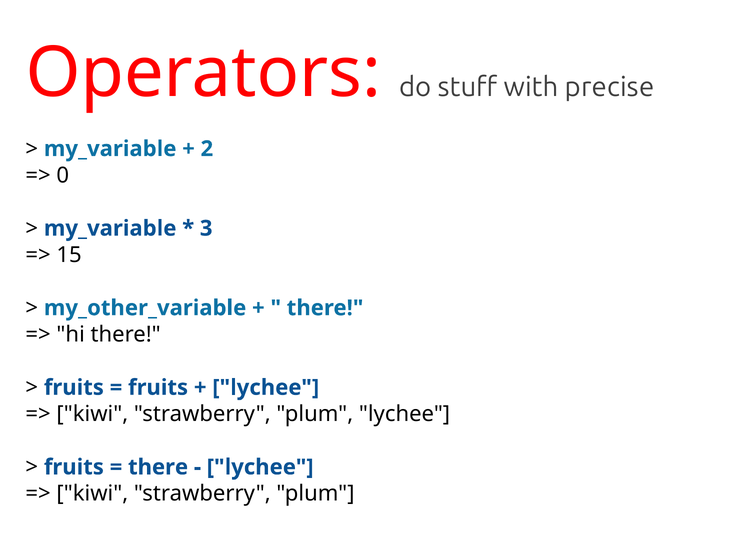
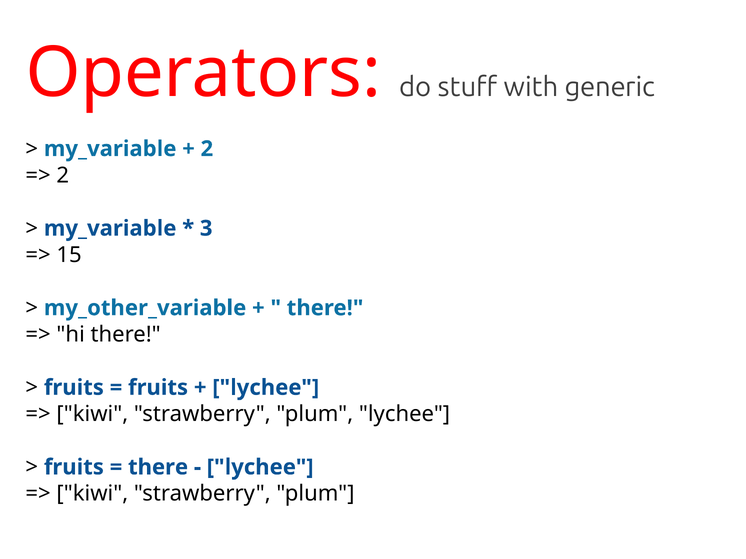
precise: precise -> generic
0 at (63, 175): 0 -> 2
